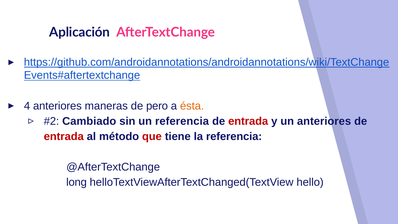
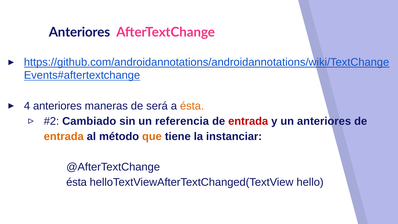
Aplicación at (80, 32): Aplicación -> Anteriores
pero: pero -> será
entrada at (64, 136) colour: red -> orange
que colour: red -> orange
la referencia: referencia -> instanciar
long at (77, 182): long -> ésta
